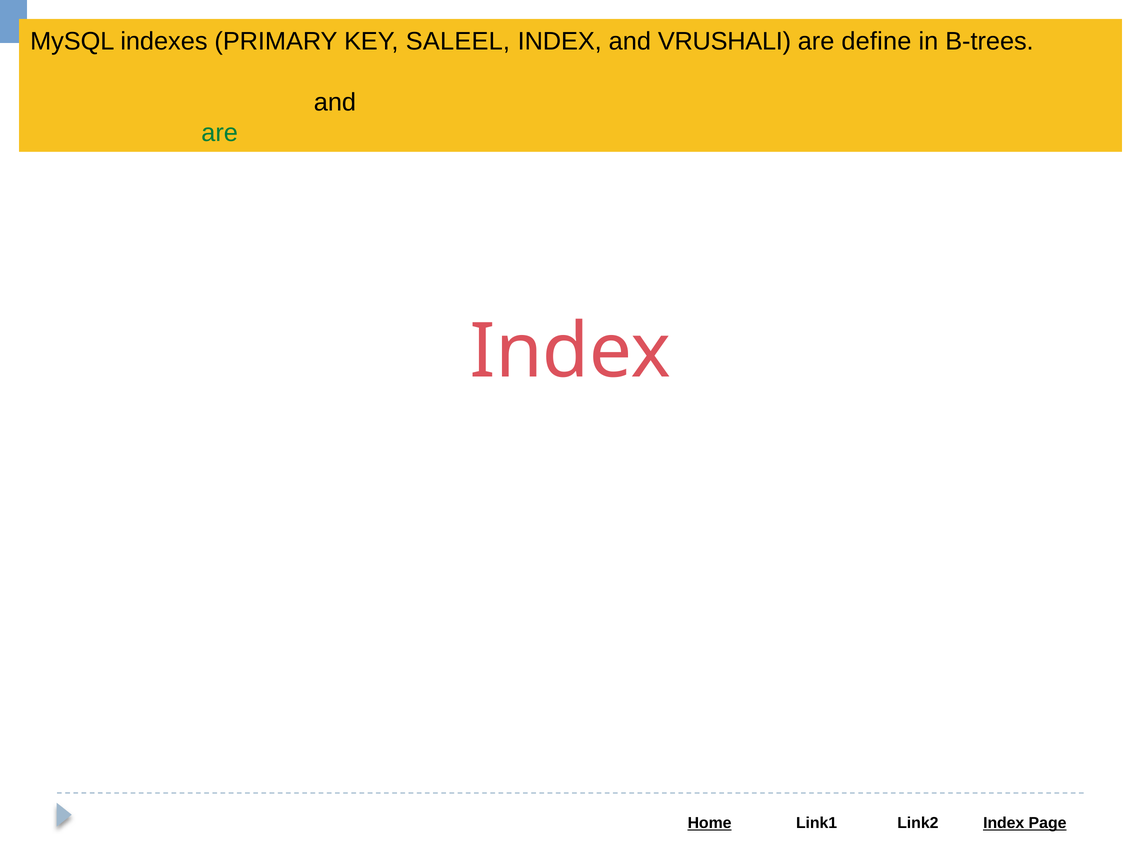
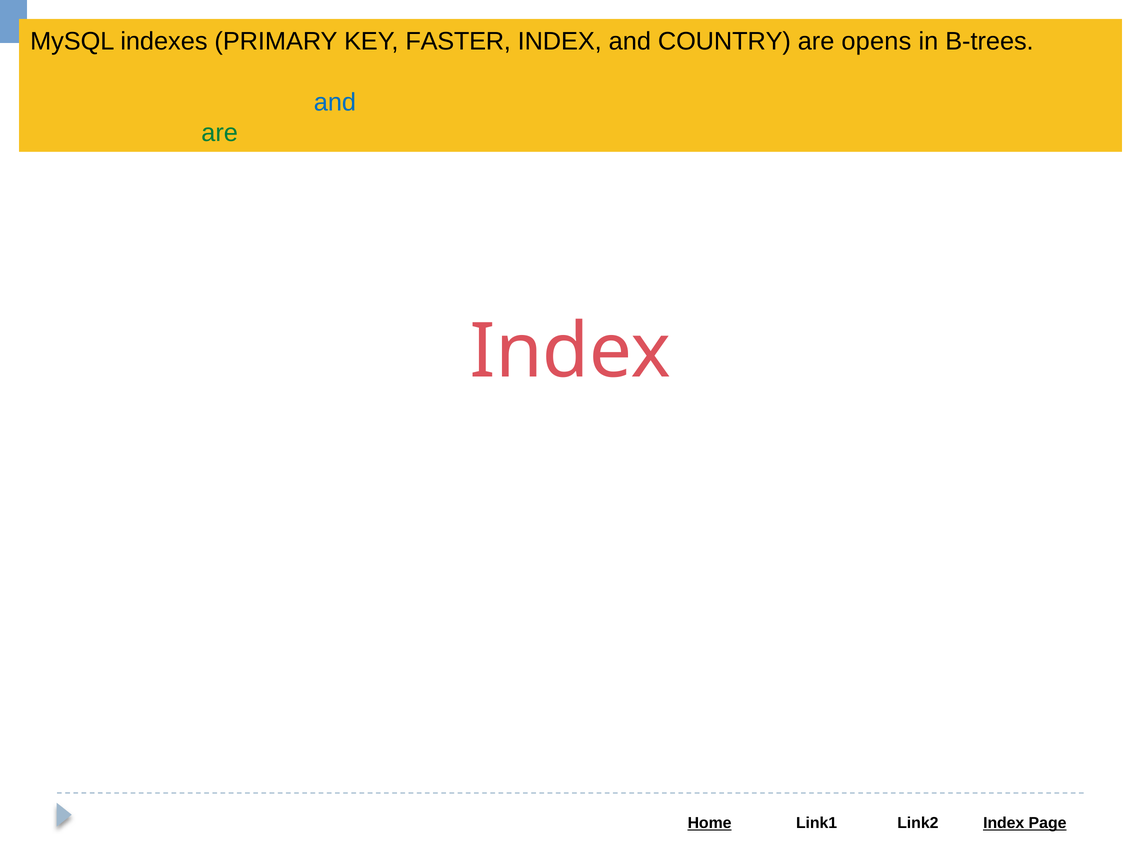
SALEEL: SALEEL -> FASTER
VRUSHALI: VRUSHALI -> COUNTRY
define: define -> opens
and at (335, 102) colour: black -> blue
